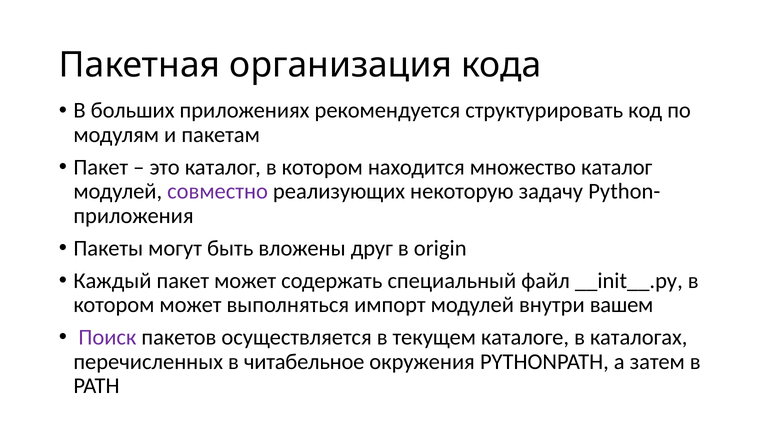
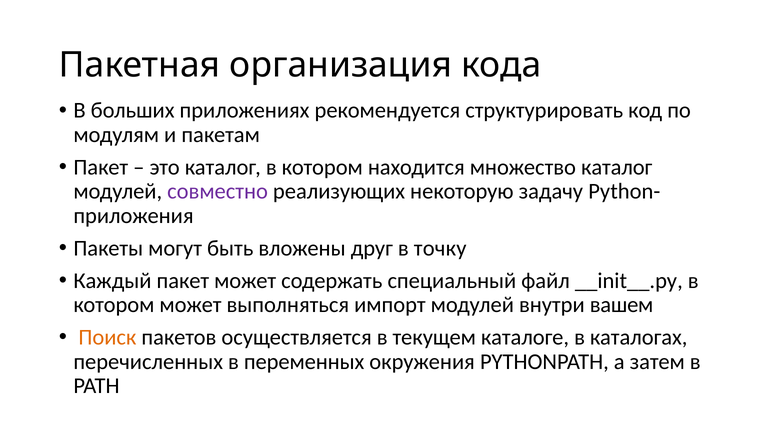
origin: origin -> точку
Поиск colour: purple -> orange
читабельное: читабельное -> переменных
